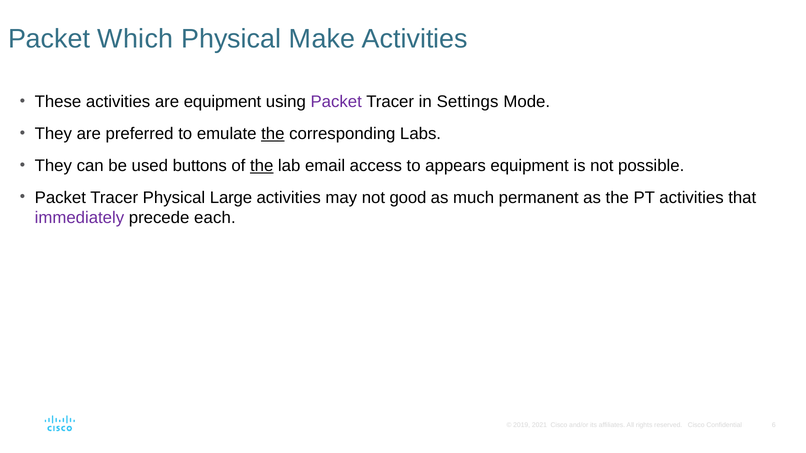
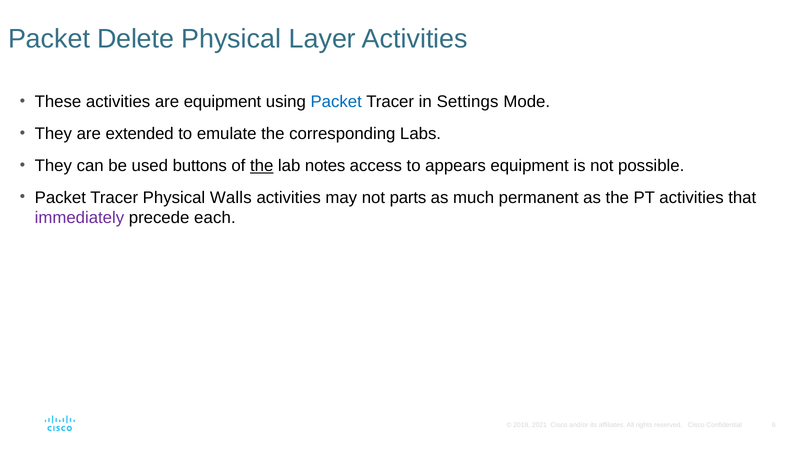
Which: Which -> Delete
Make: Make -> Layer
Packet at (336, 102) colour: purple -> blue
preferred: preferred -> extended
the at (273, 134) underline: present -> none
email: email -> notes
Large: Large -> Walls
good: good -> parts
